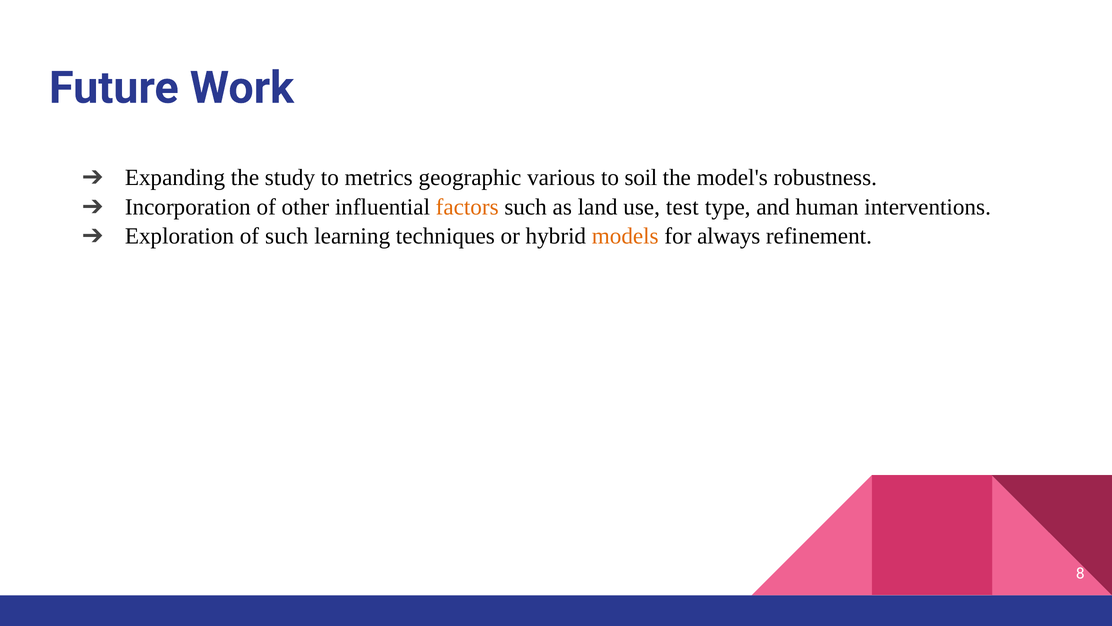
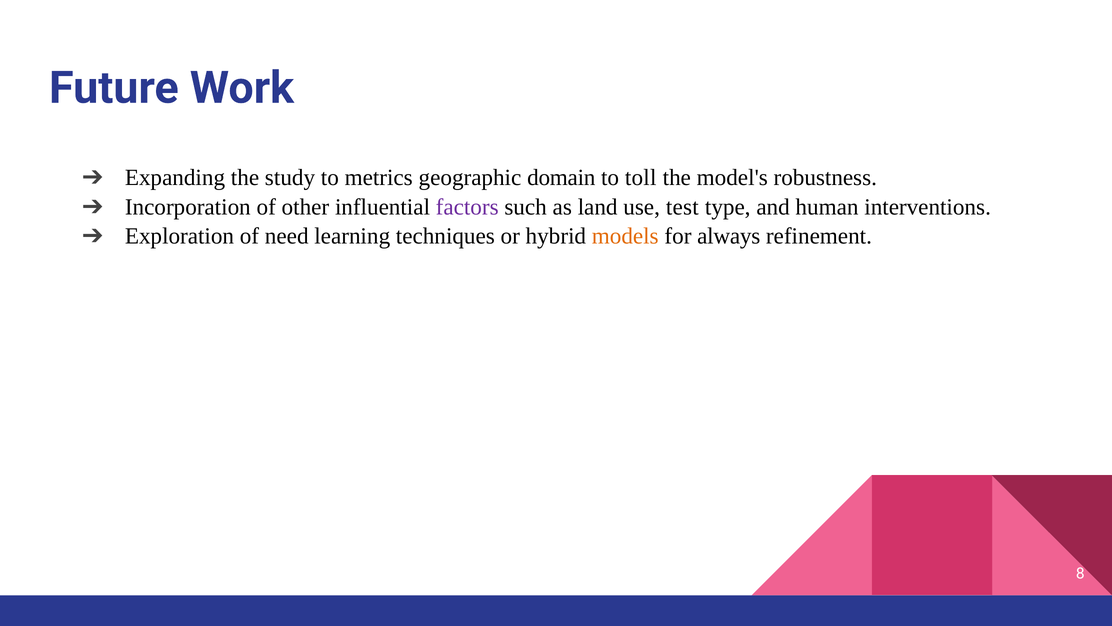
various: various -> domain
soil: soil -> toll
factors colour: orange -> purple
of such: such -> need
